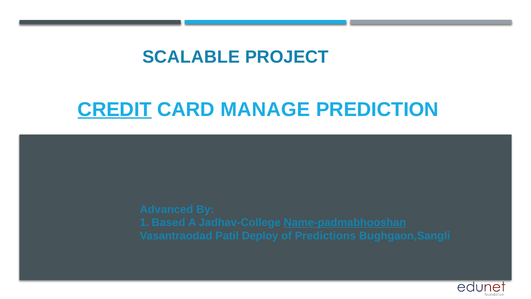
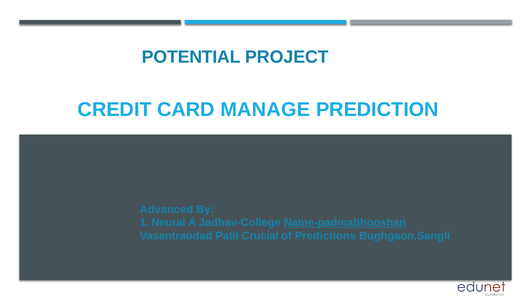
SCALABLE: SCALABLE -> POTENTIAL
CREDIT underline: present -> none
Based: Based -> Neural
Deploy: Deploy -> Crucial
